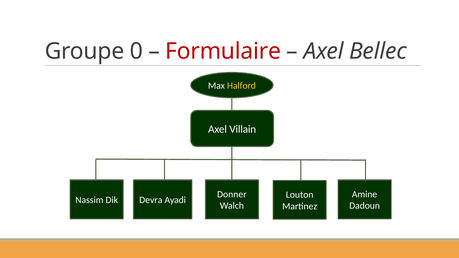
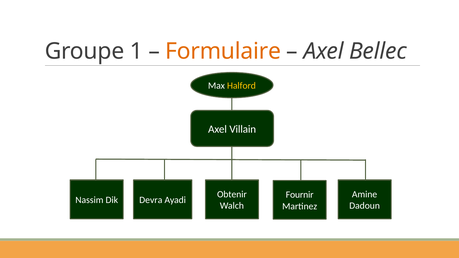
0: 0 -> 1
Formulaire colour: red -> orange
Donner: Donner -> Obtenir
Louton: Louton -> Fournir
